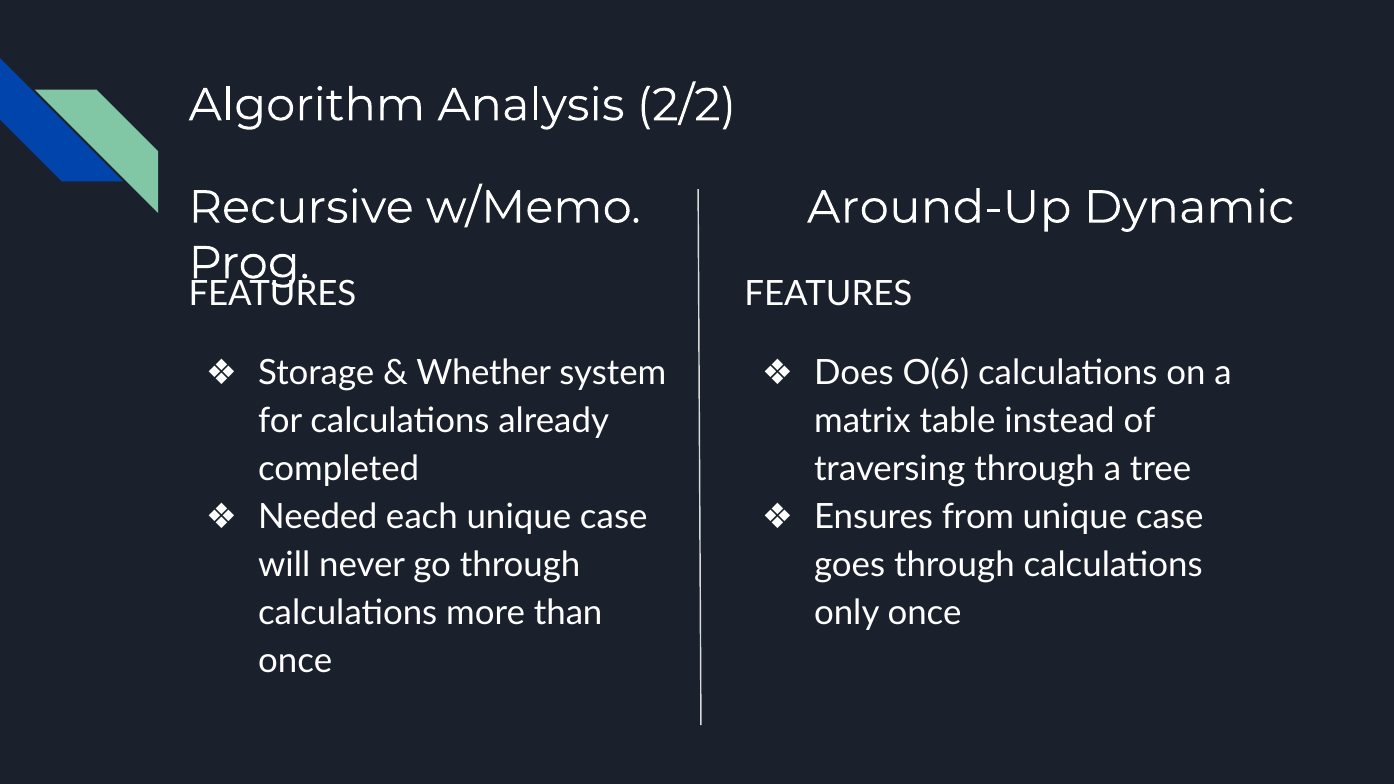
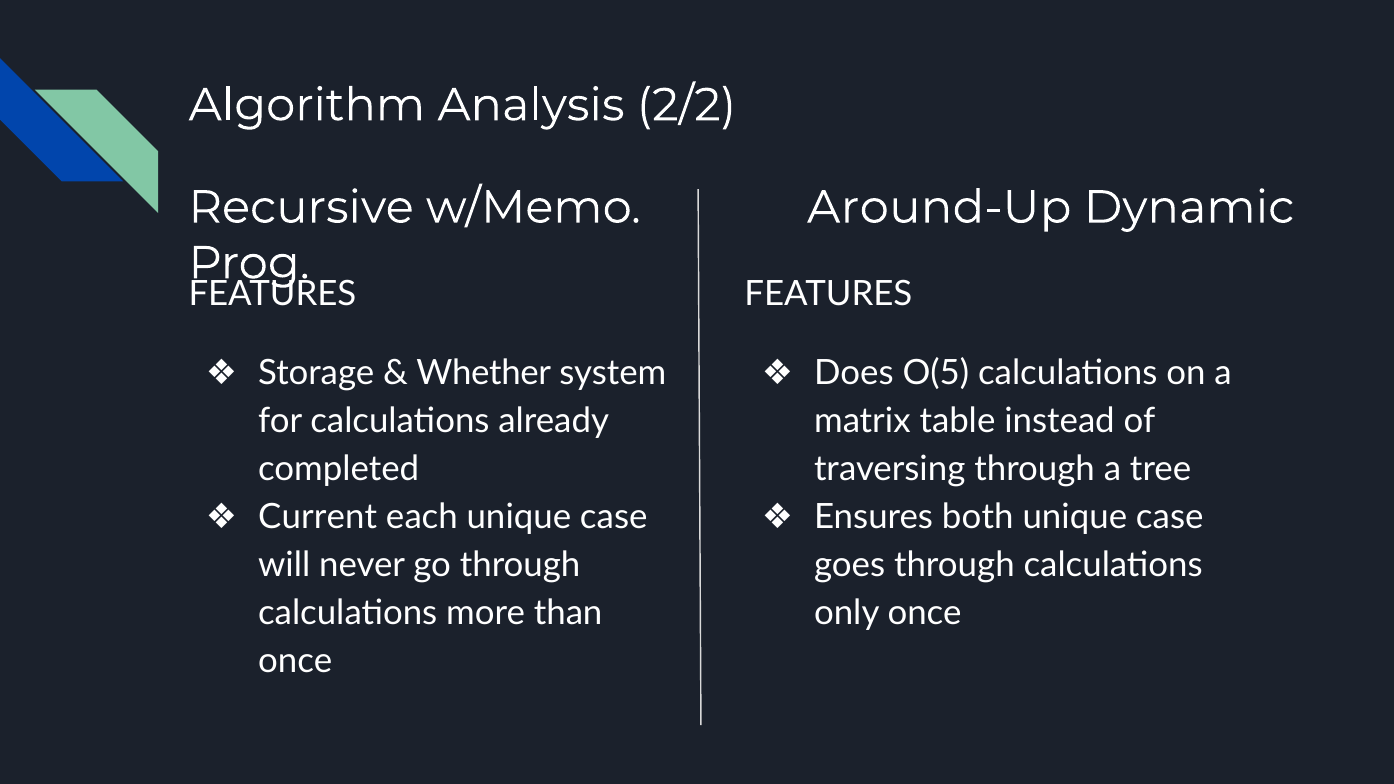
O(6: O(6 -> O(5
Needed: Needed -> Current
from: from -> both
